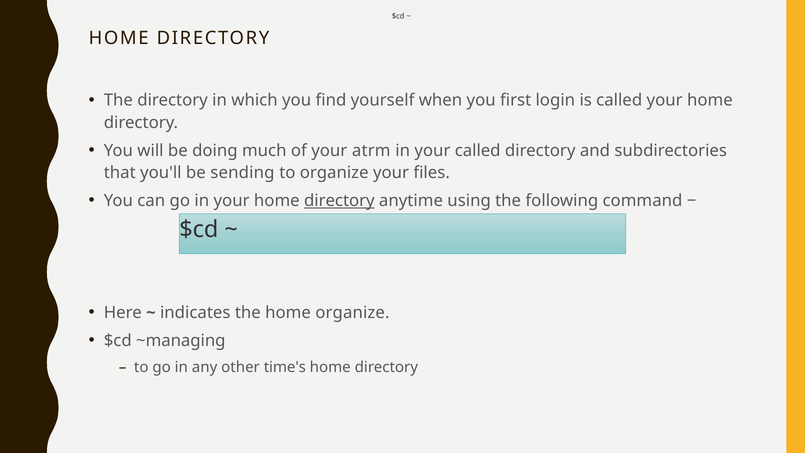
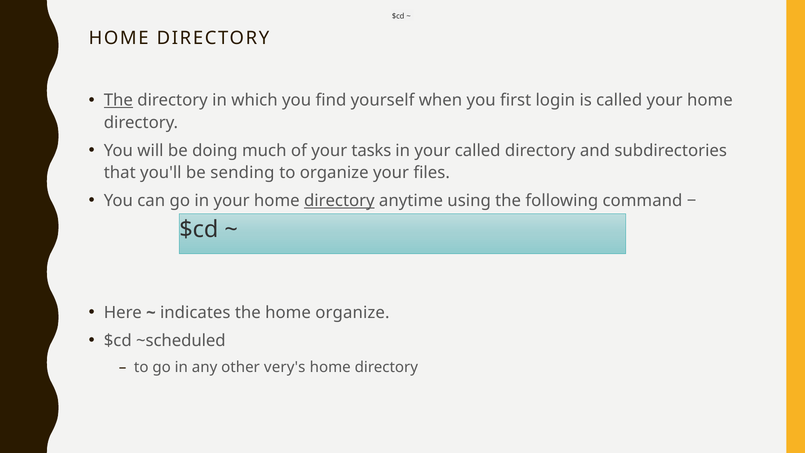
The at (118, 100) underline: none -> present
atrm: atrm -> tasks
~managing: ~managing -> ~scheduled
time's: time's -> very's
